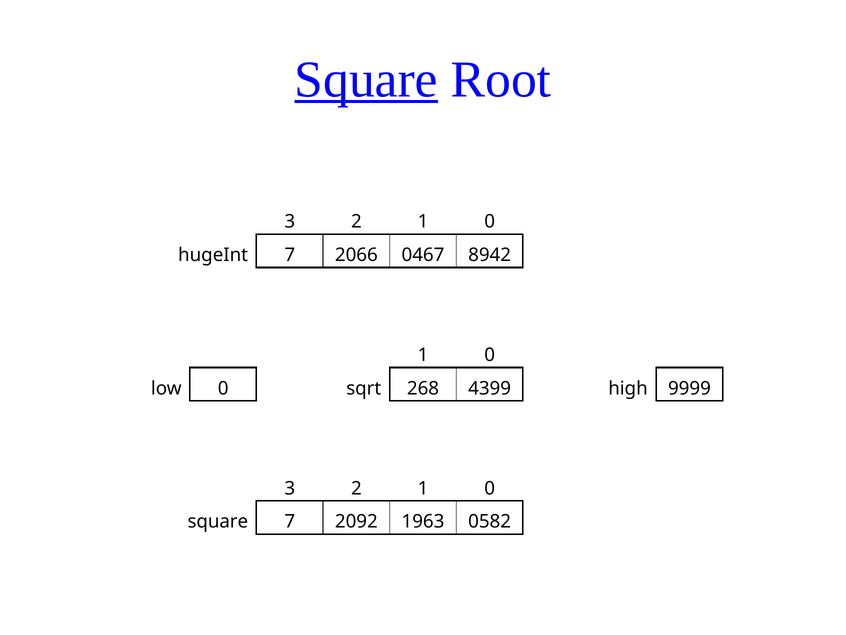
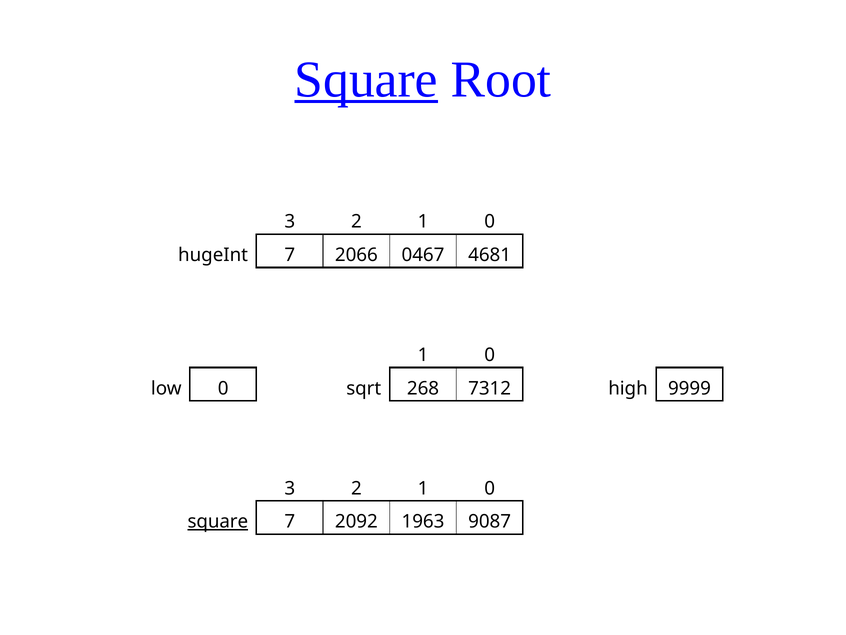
8942: 8942 -> 4681
4399: 4399 -> 7312
square at (218, 521) underline: none -> present
0582: 0582 -> 9087
